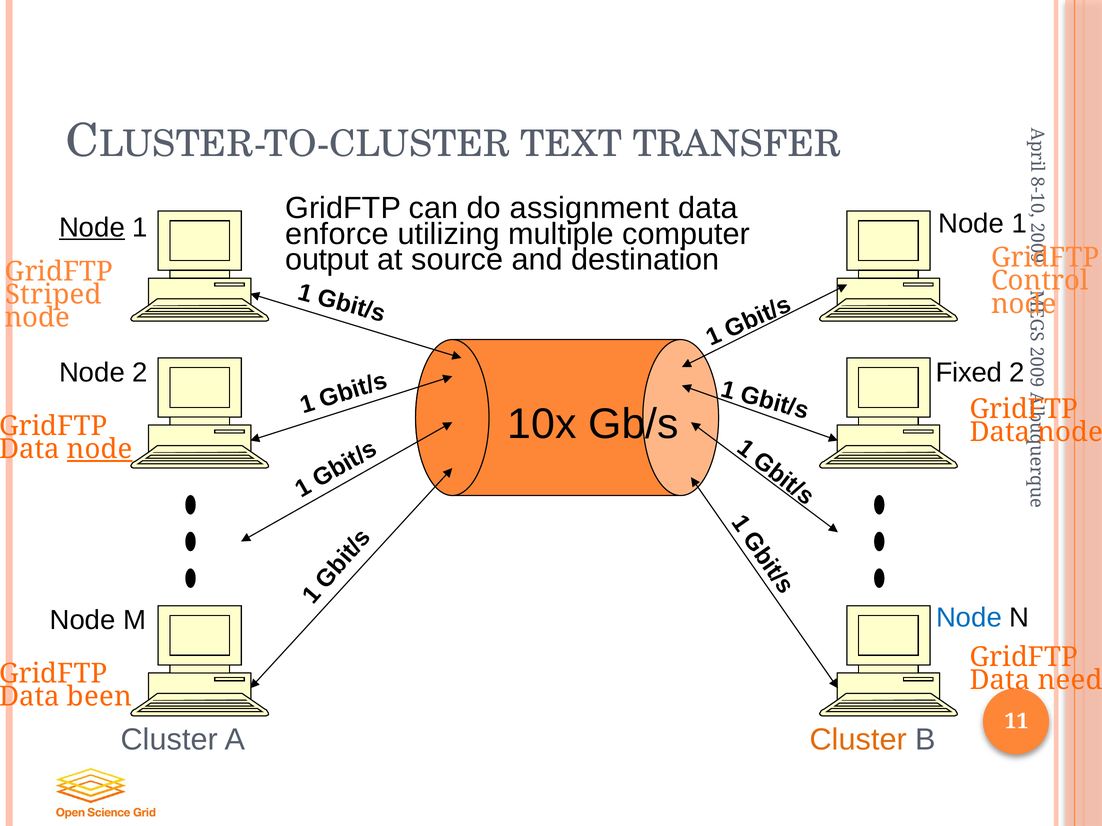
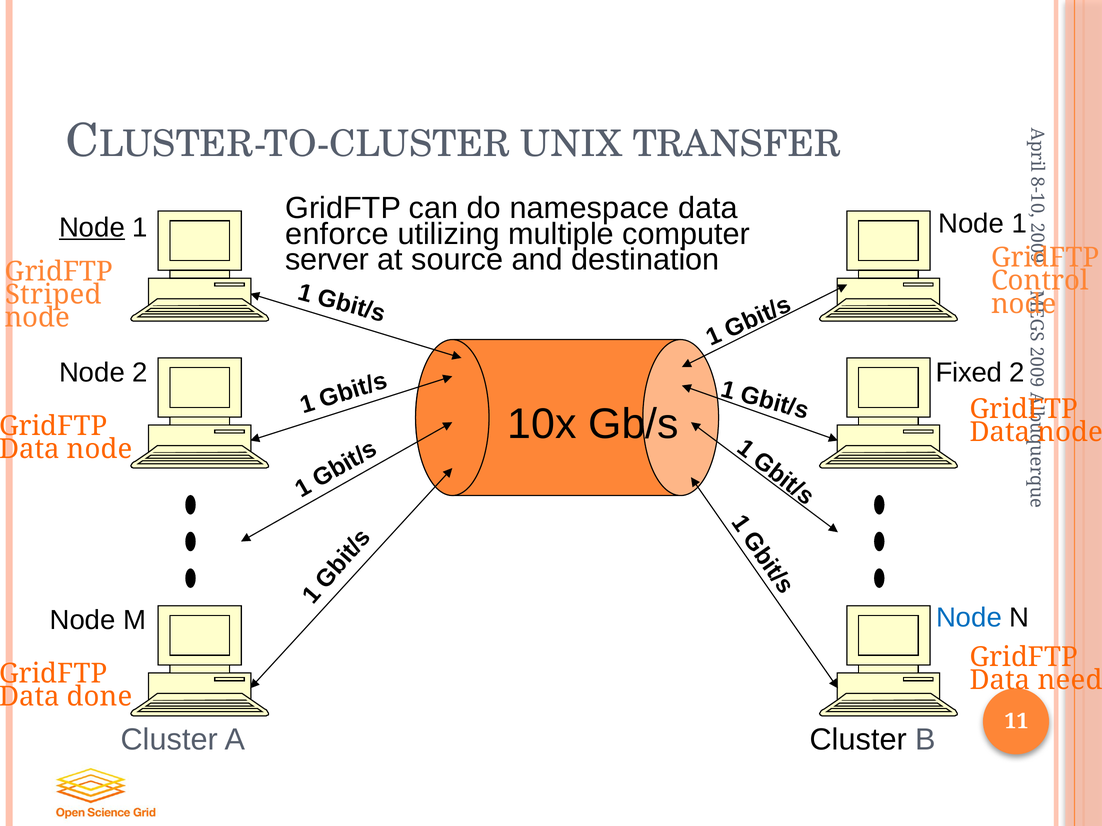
TEXT: TEXT -> UNIX
assignment: assignment -> namespace
output: output -> server
node at (100, 449) underline: present -> none
been: been -> done
Cluster at (858, 740) colour: orange -> black
